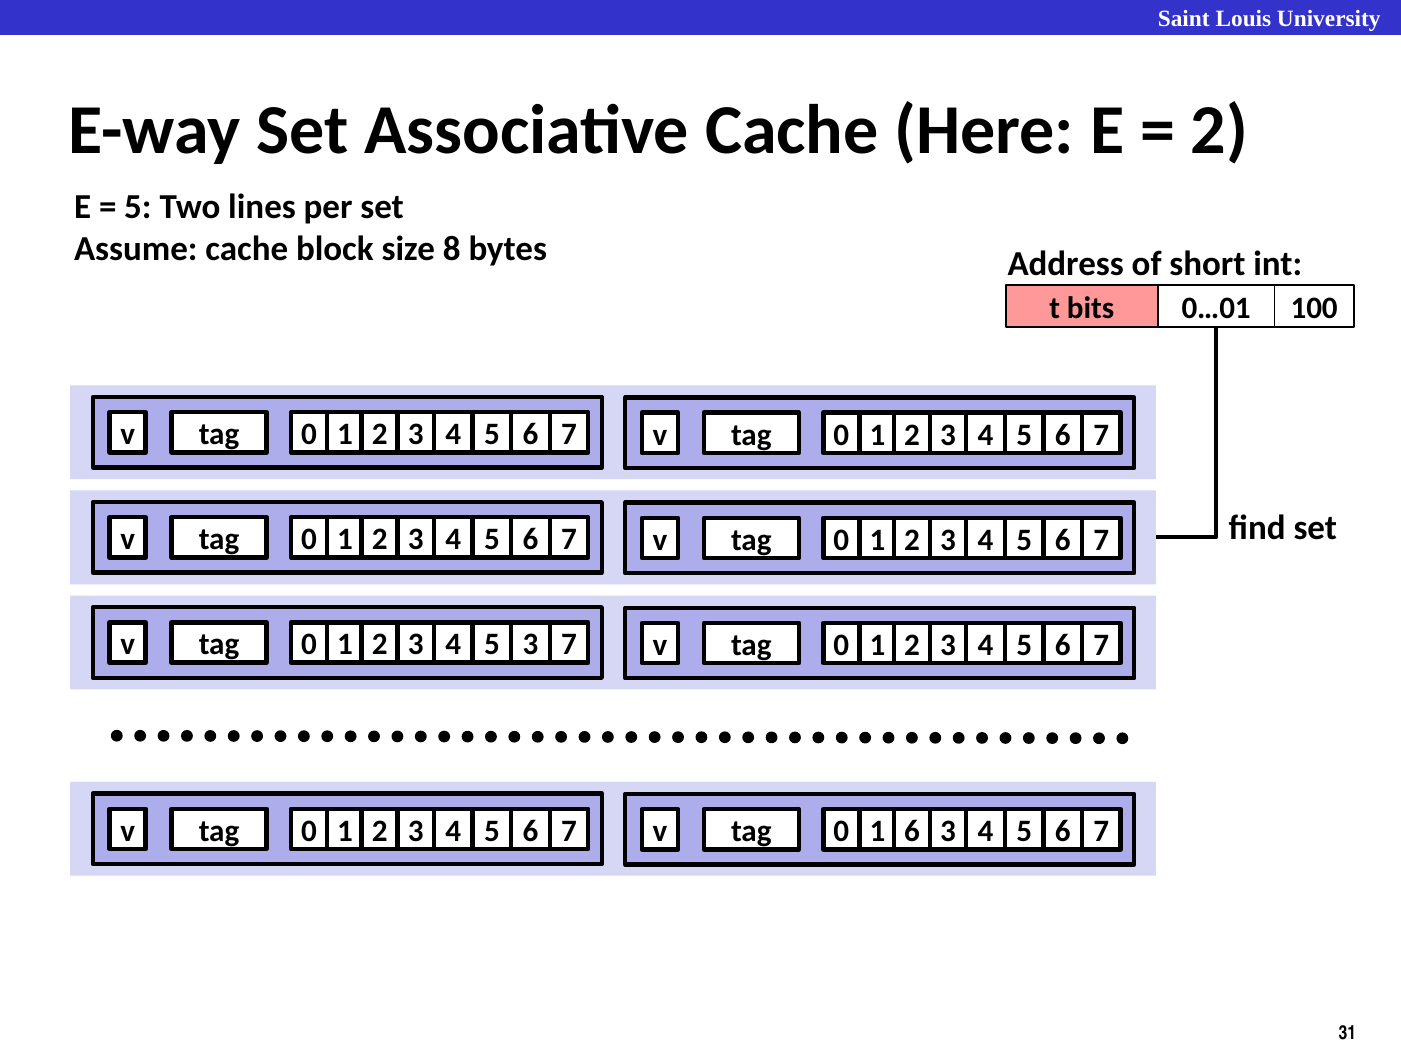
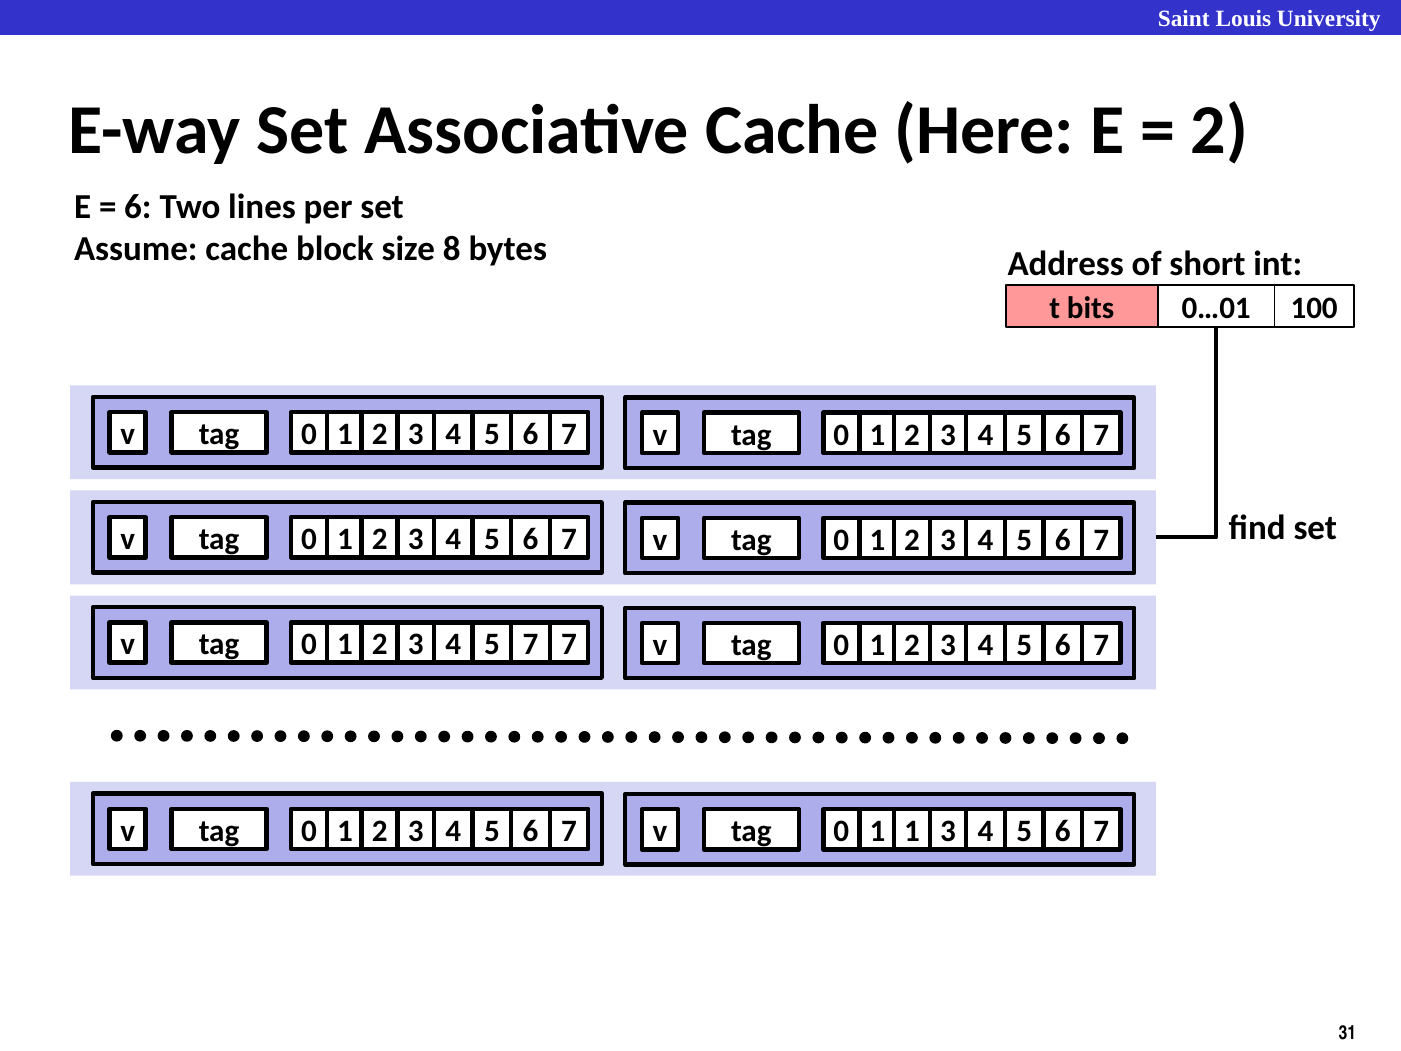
5 at (138, 207): 5 -> 6
3 3: 3 -> 7
1 6: 6 -> 1
